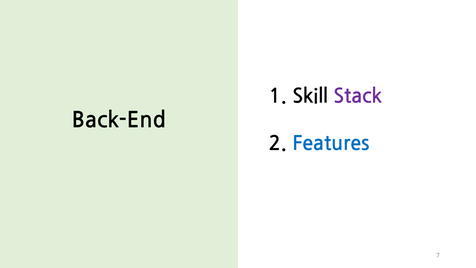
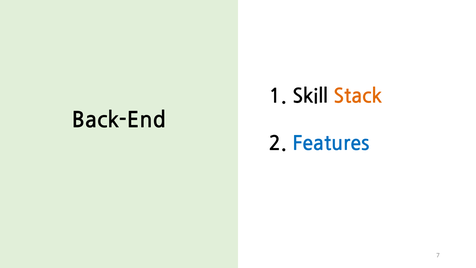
Stack colour: purple -> orange
